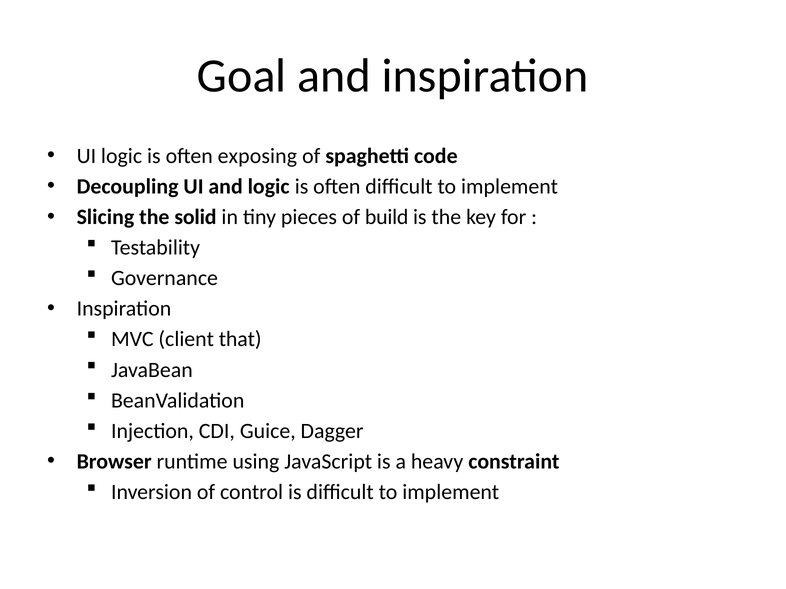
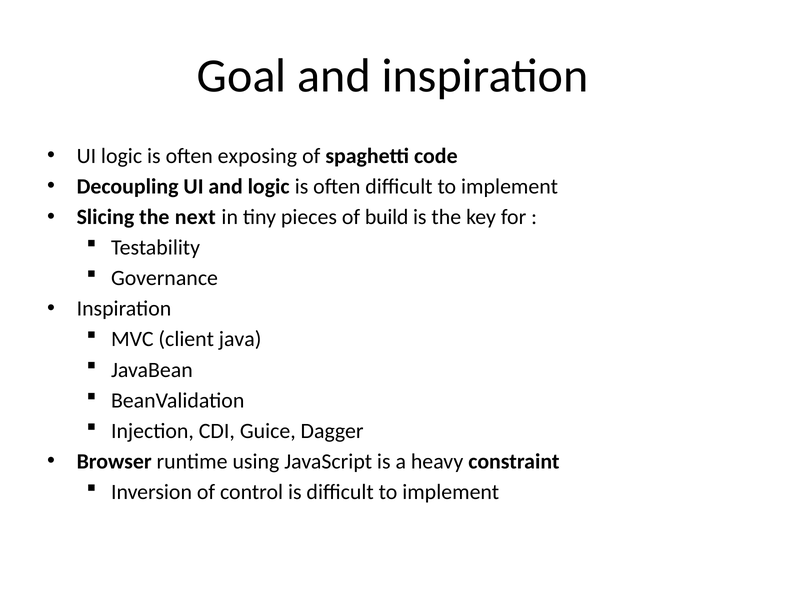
solid: solid -> next
that: that -> java
